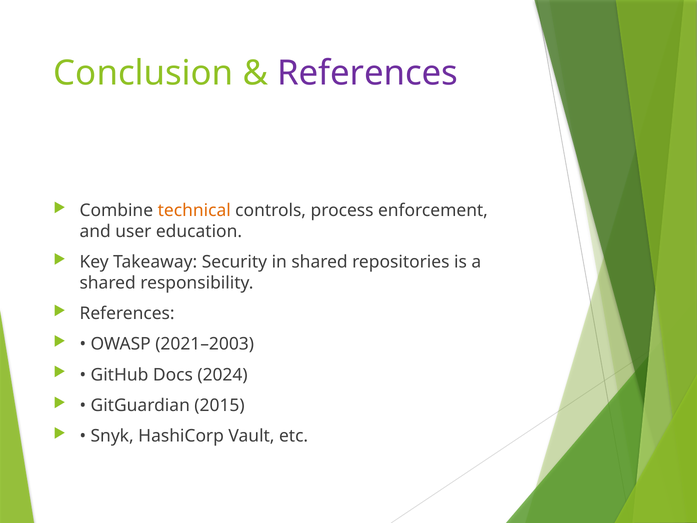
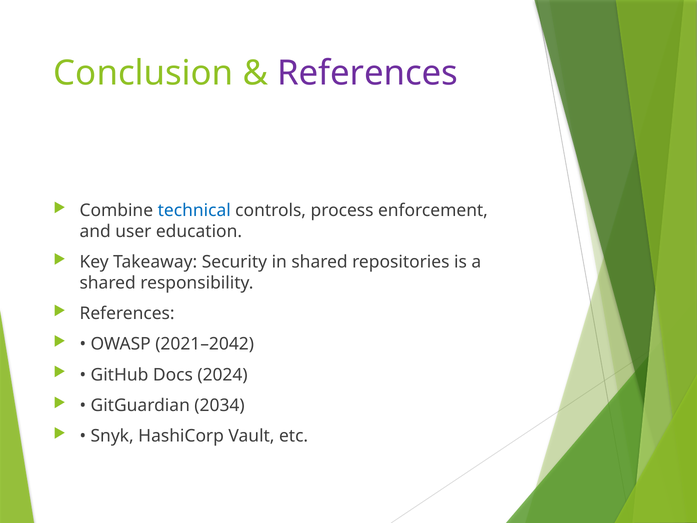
technical colour: orange -> blue
2021–2003: 2021–2003 -> 2021–2042
2015: 2015 -> 2034
